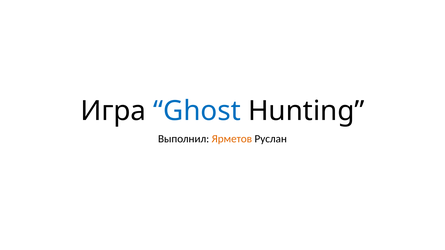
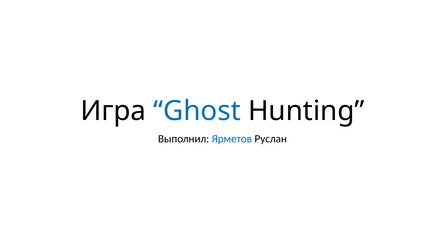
Ярметов colour: orange -> blue
